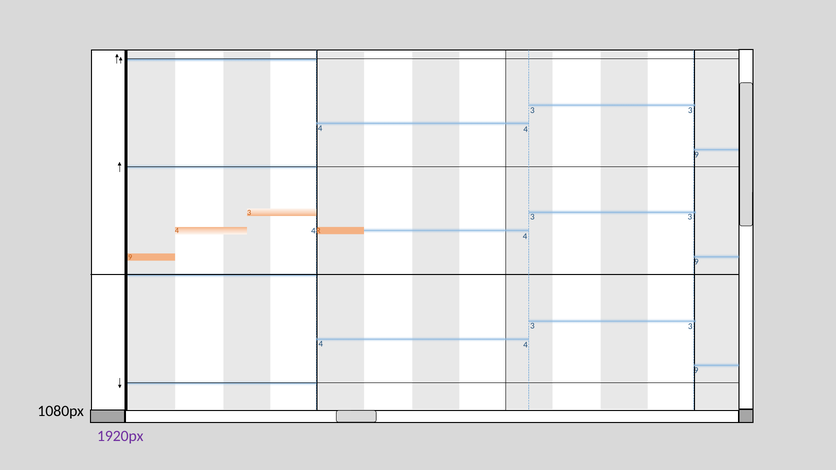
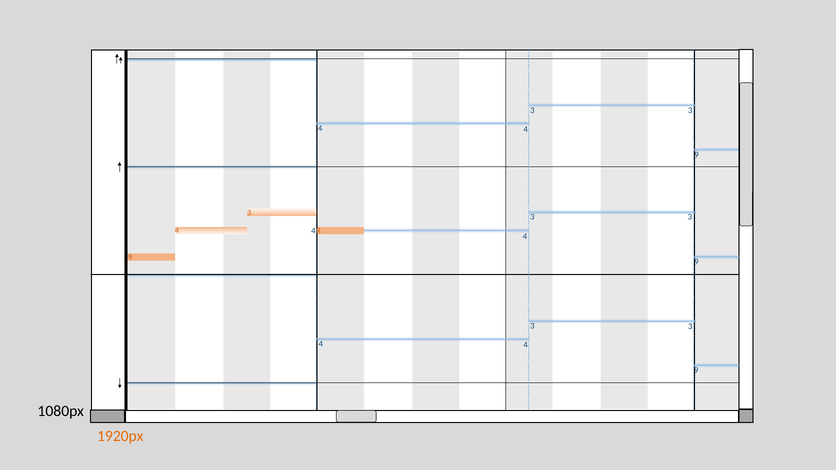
1920px colour: purple -> orange
